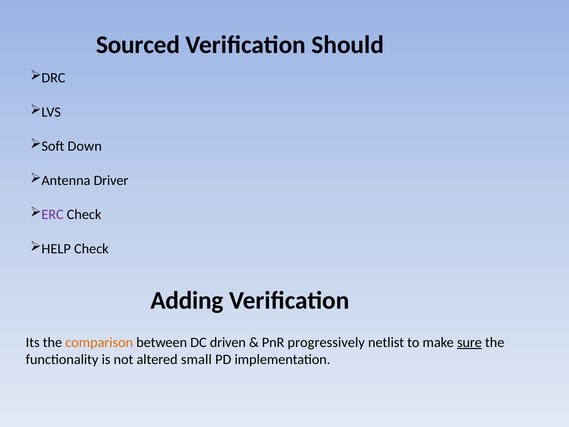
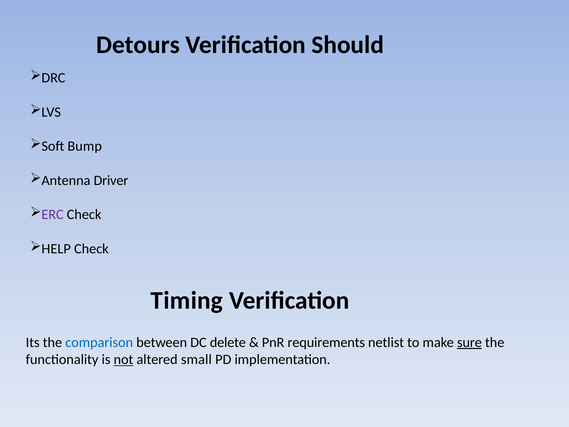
Sourced: Sourced -> Detours
Down: Down -> Bump
Adding: Adding -> Timing
comparison colour: orange -> blue
driven: driven -> delete
progressively: progressively -> requirements
not underline: none -> present
